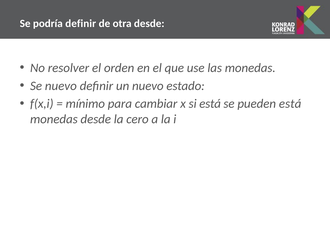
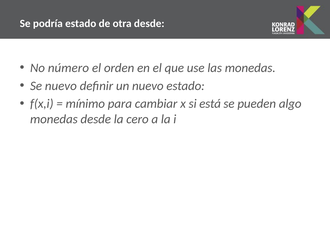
podría definir: definir -> estado
resolver: resolver -> número
pueden está: está -> algo
